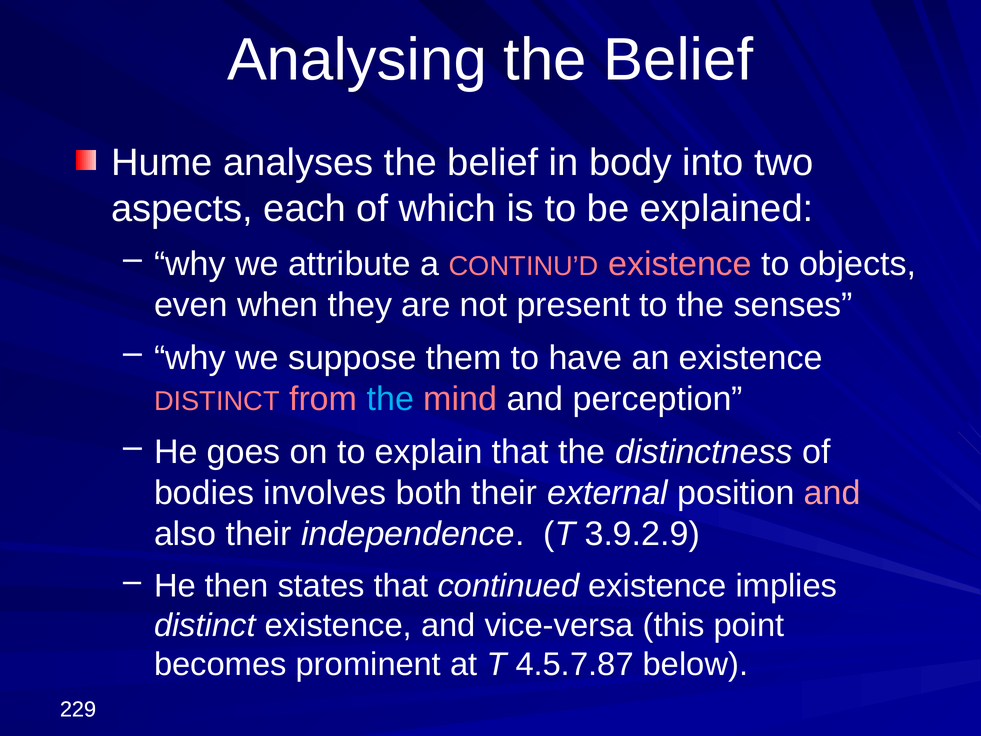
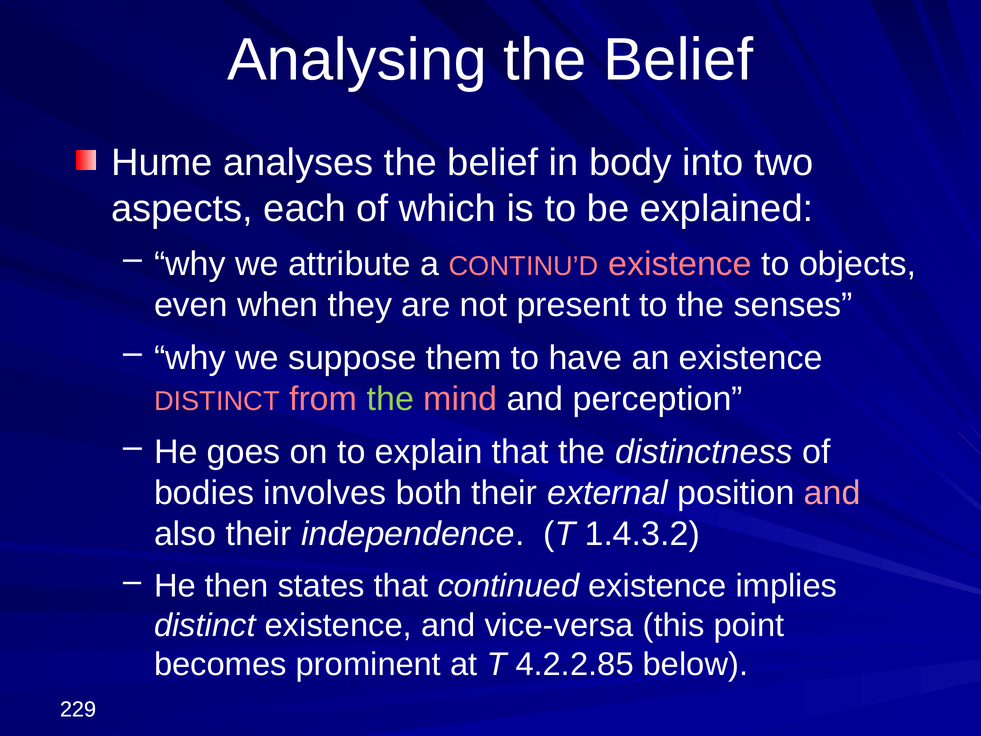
the at (390, 399) colour: light blue -> light green
3.9.2.9: 3.9.2.9 -> 1.4.3.2
4.5.7.87: 4.5.7.87 -> 4.2.2.85
